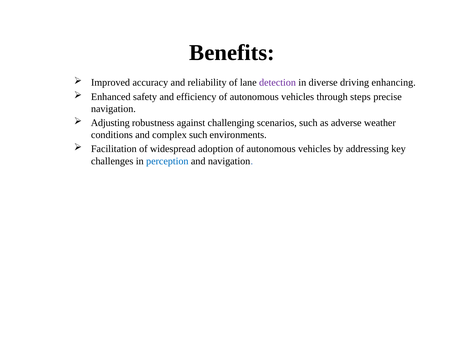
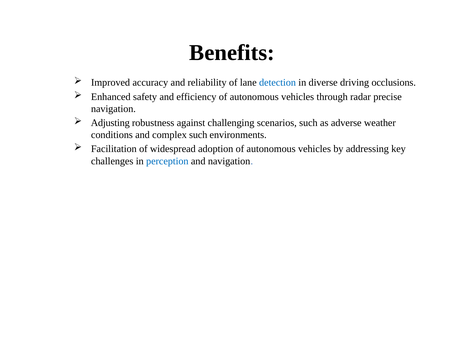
detection colour: purple -> blue
enhancing: enhancing -> occlusions
steps: steps -> radar
